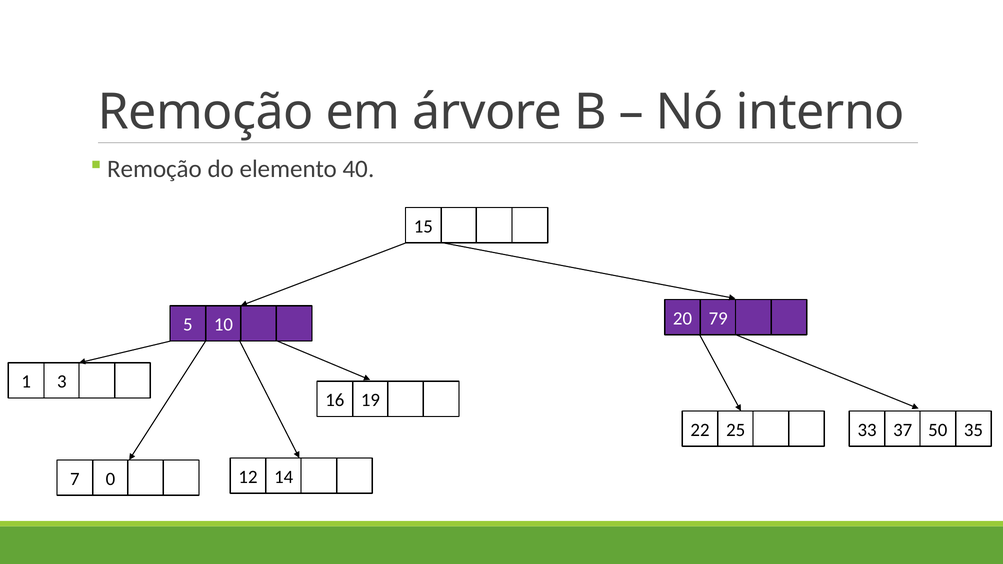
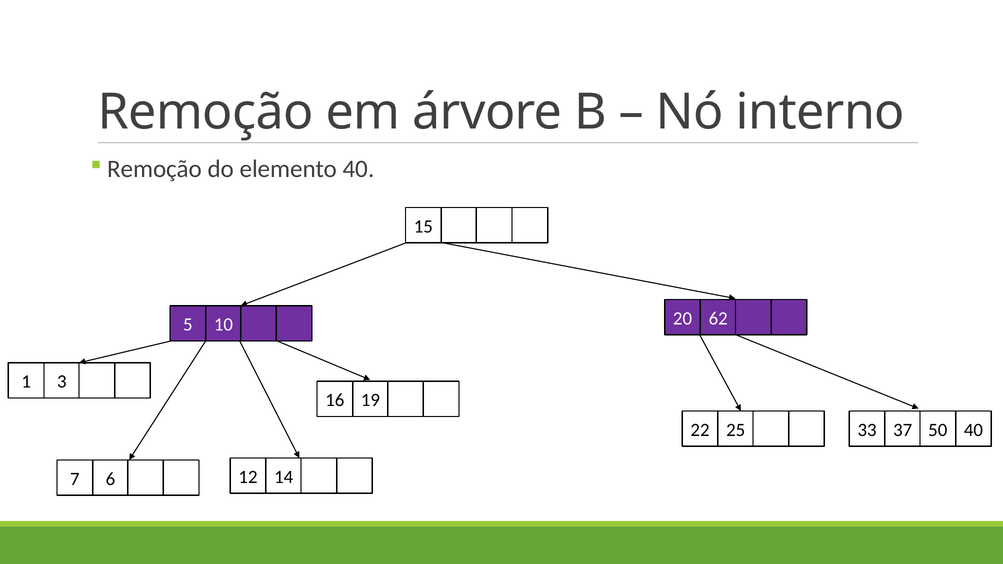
79: 79 -> 62
50 35: 35 -> 40
0: 0 -> 6
